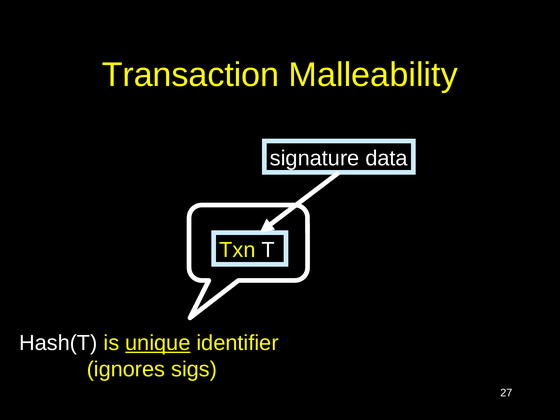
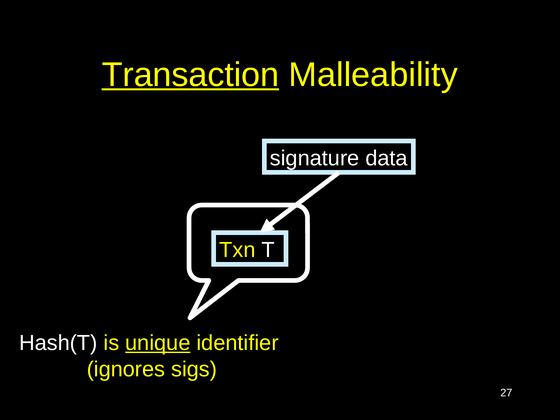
Transaction underline: none -> present
